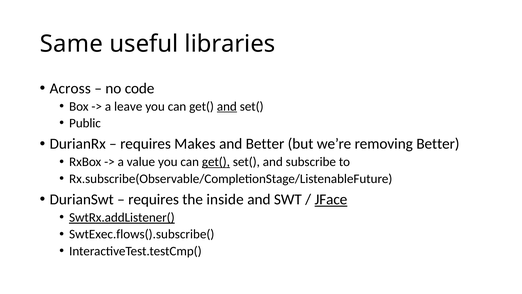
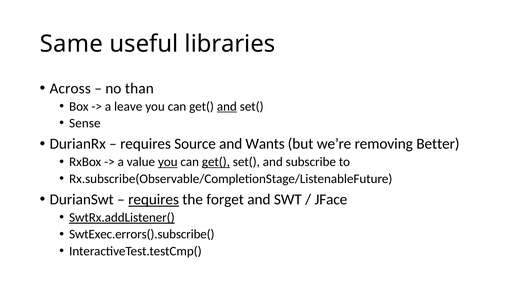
code: code -> than
Public: Public -> Sense
Makes: Makes -> Source
and Better: Better -> Wants
you at (168, 162) underline: none -> present
requires at (154, 199) underline: none -> present
inside: inside -> forget
JFace underline: present -> none
SwtExec.flows().subscribe(: SwtExec.flows().subscribe( -> SwtExec.errors().subscribe(
